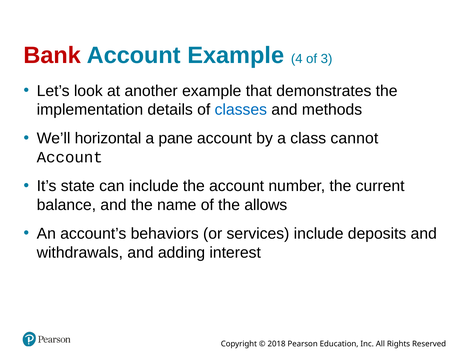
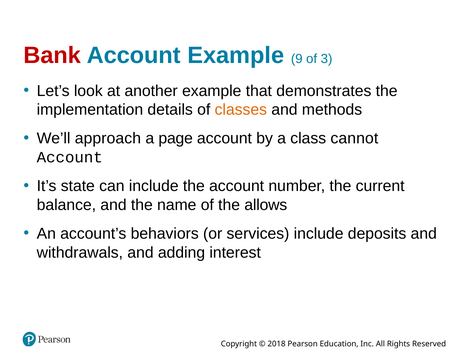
4: 4 -> 9
classes colour: blue -> orange
horizontal: horizontal -> approach
pane: pane -> page
